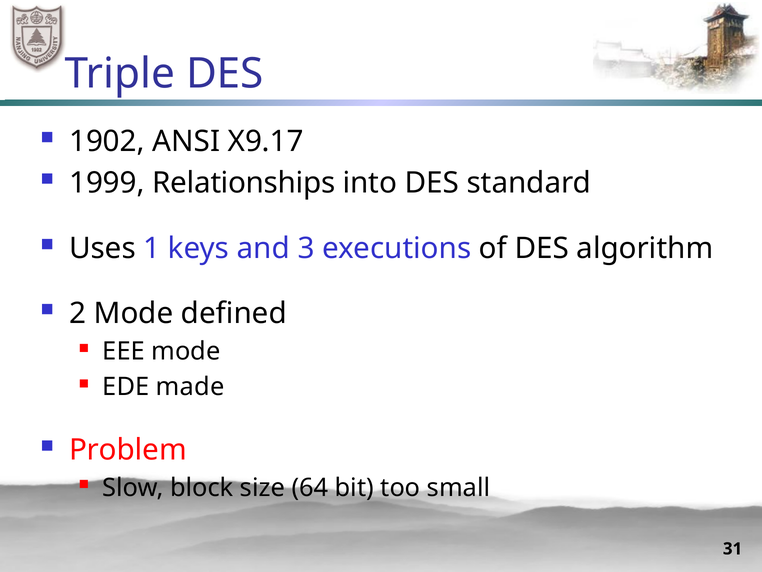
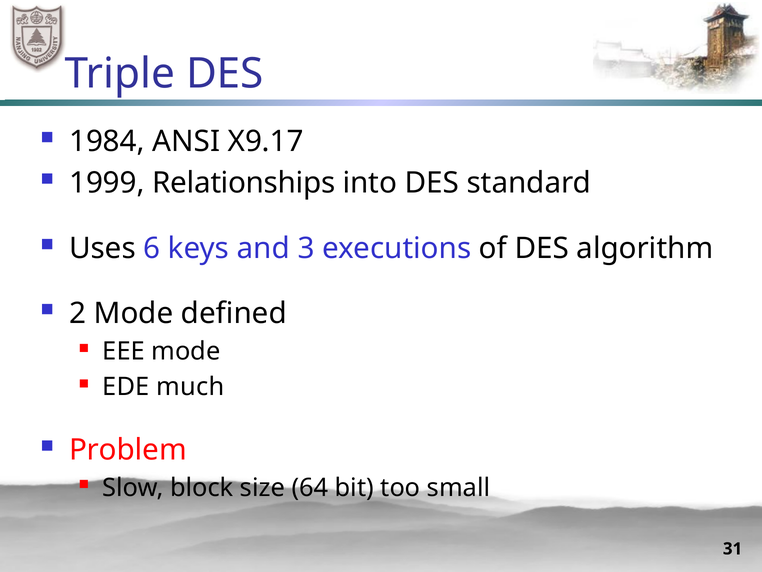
1902: 1902 -> 1984
1: 1 -> 6
made: made -> much
